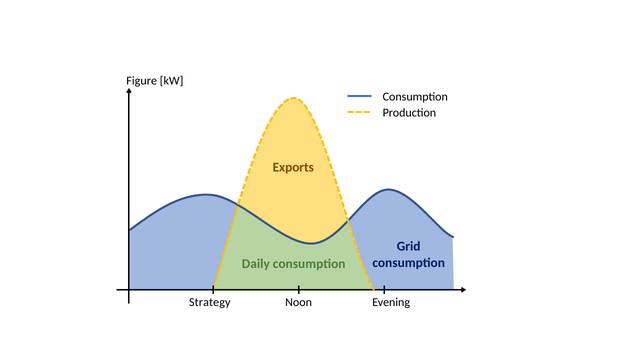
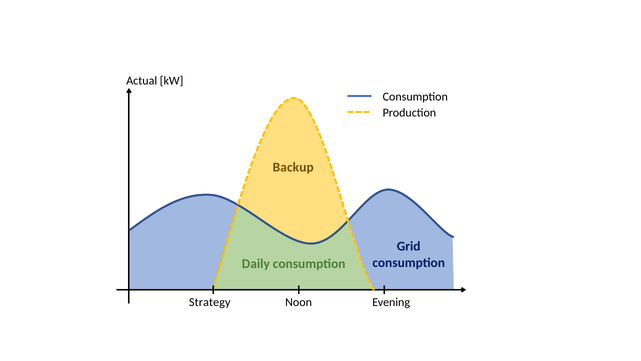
Figure: Figure -> Actual
Exports: Exports -> Backup
